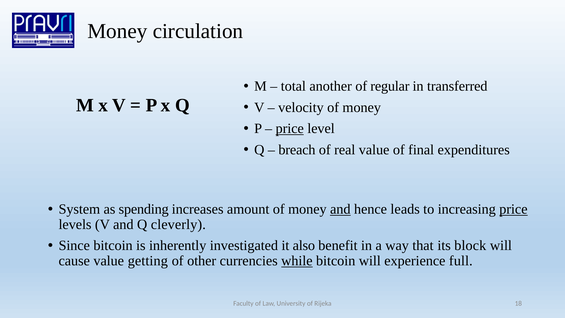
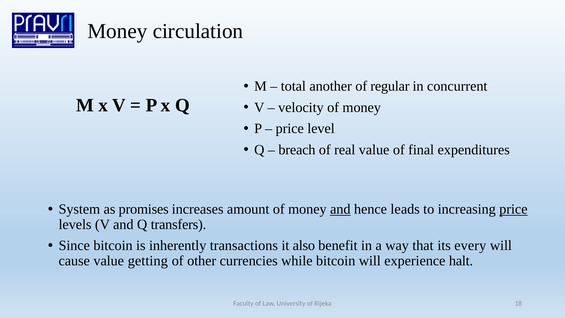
transferred: transferred -> concurrent
price at (290, 129) underline: present -> none
spending: spending -> promises
cleverly: cleverly -> transfers
investigated: investigated -> transactions
block: block -> every
while underline: present -> none
full: full -> halt
